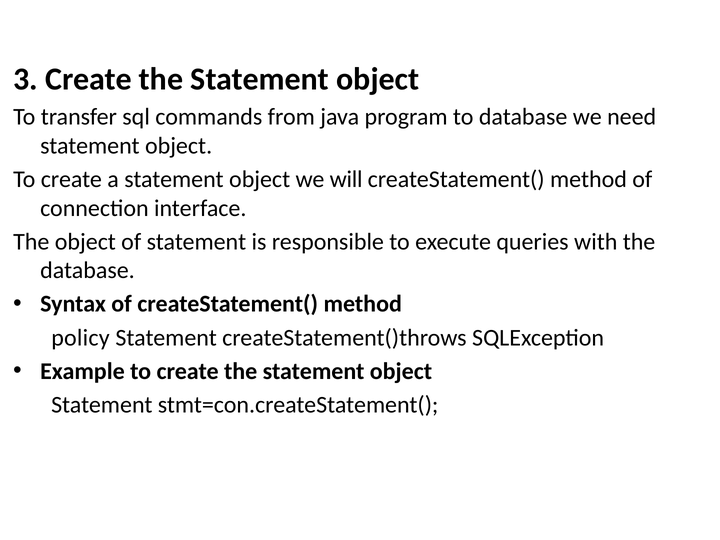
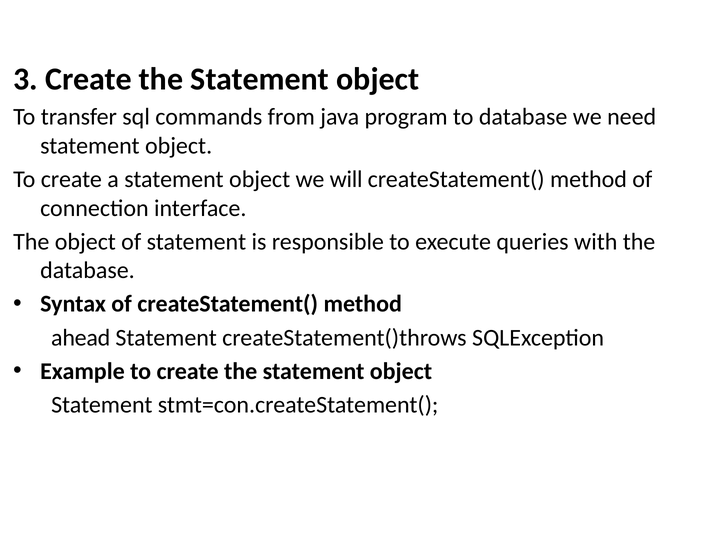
policy: policy -> ahead
